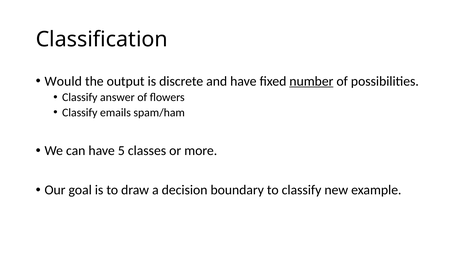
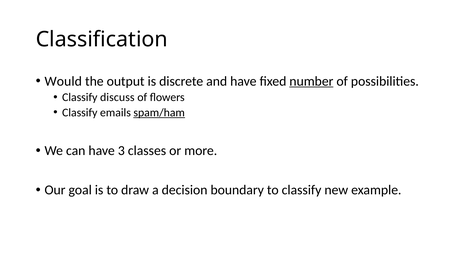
answer: answer -> discuss
spam/ham underline: none -> present
5: 5 -> 3
